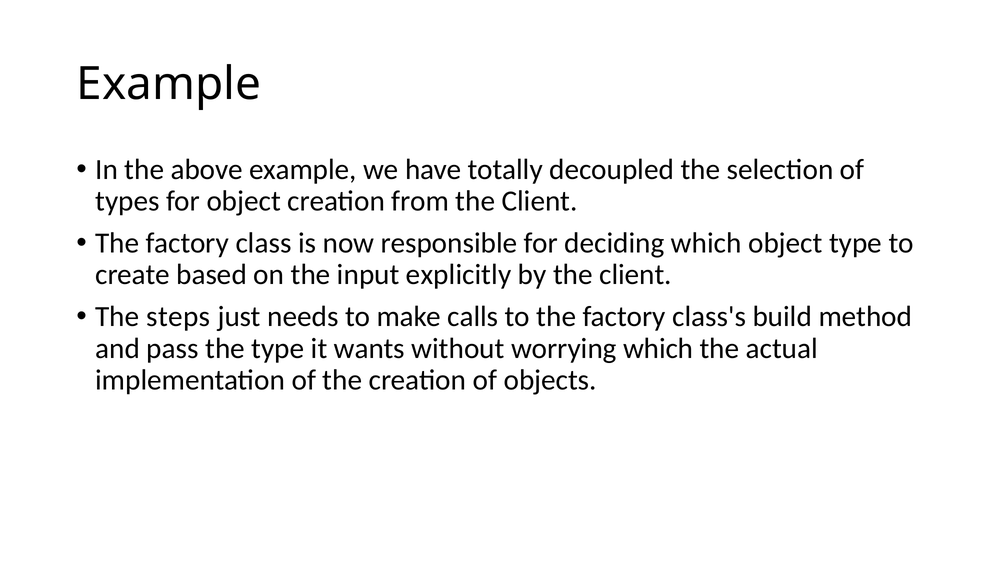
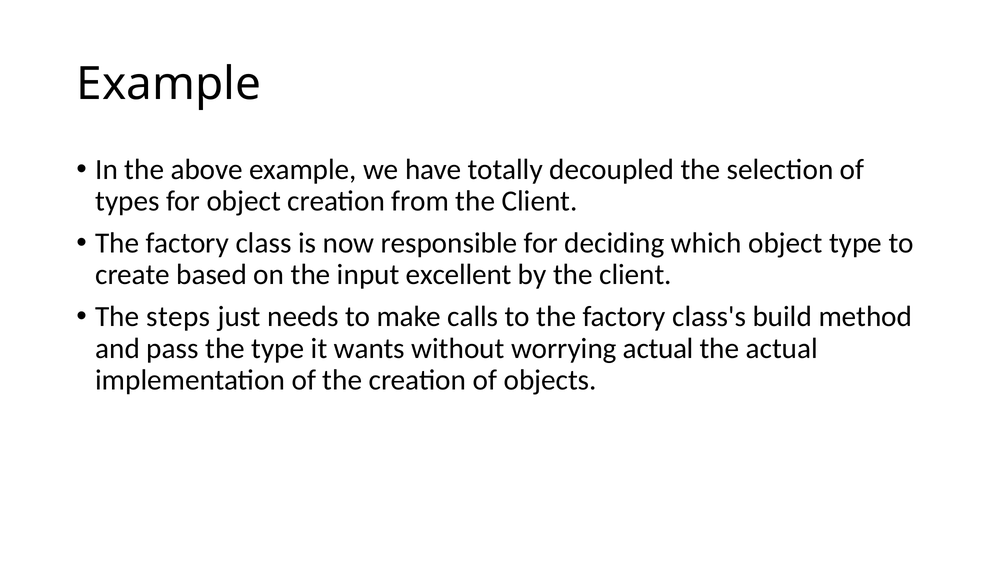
explicitly: explicitly -> excellent
worrying which: which -> actual
